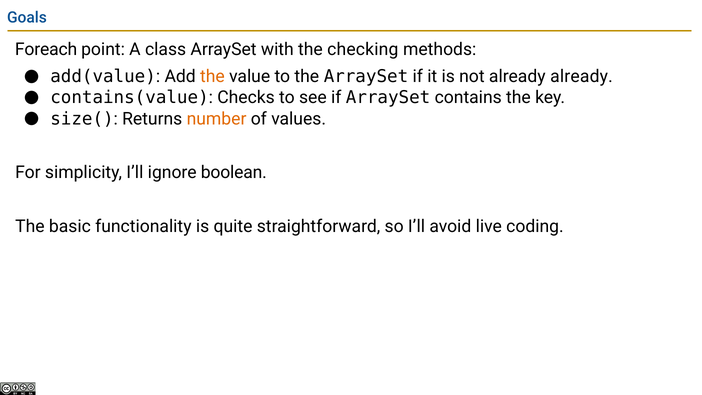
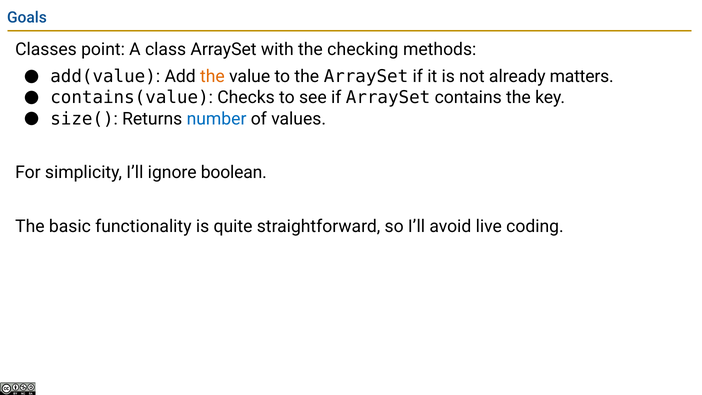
Foreach: Foreach -> Classes
already already: already -> matters
number colour: orange -> blue
